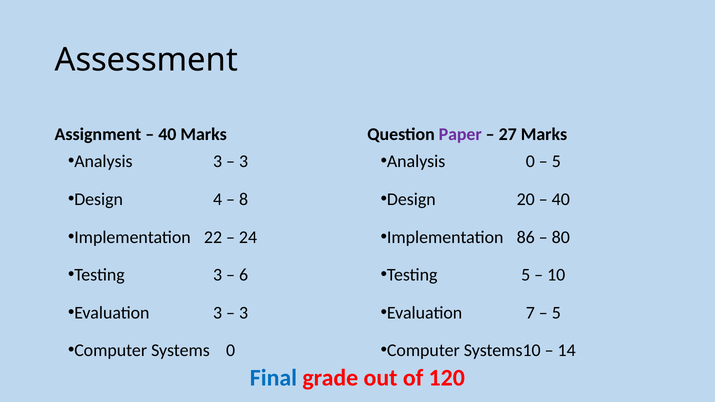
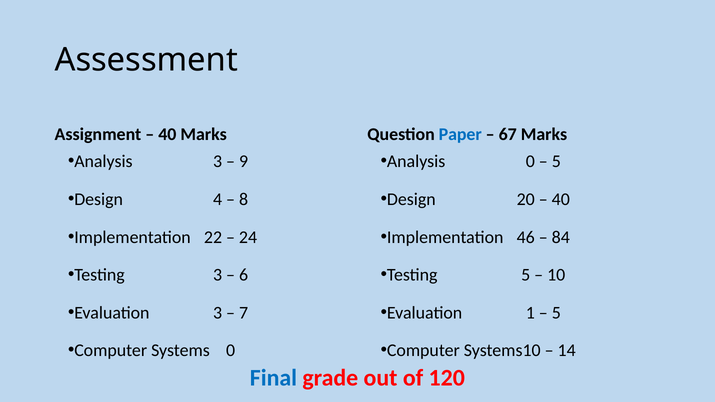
Paper colour: purple -> blue
27: 27 -> 67
3 at (244, 162): 3 -> 9
86: 86 -> 46
80: 80 -> 84
3 at (244, 313): 3 -> 7
7: 7 -> 1
